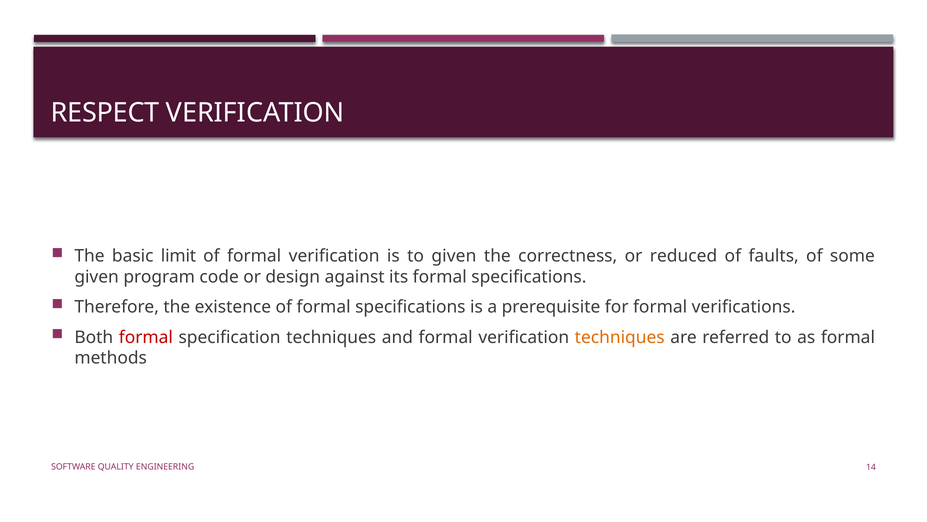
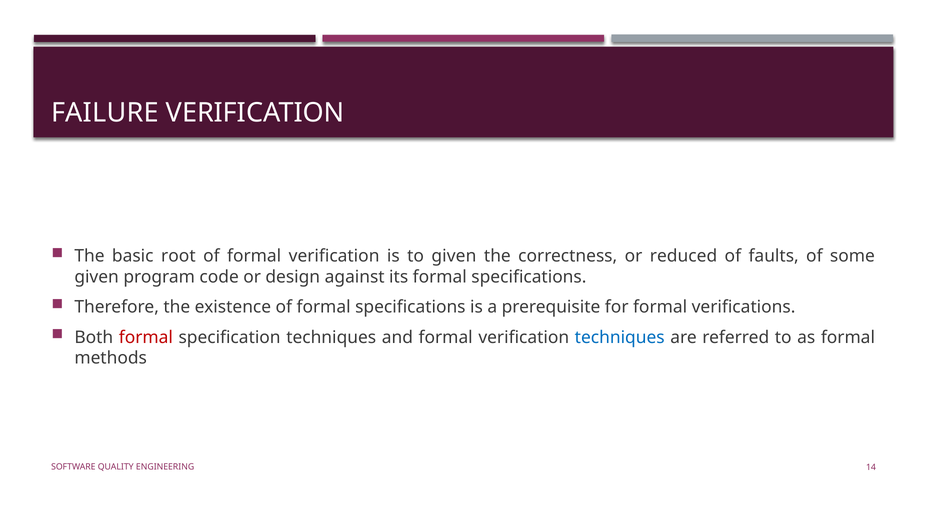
RESPECT: RESPECT -> FAILURE
limit: limit -> root
techniques at (620, 337) colour: orange -> blue
